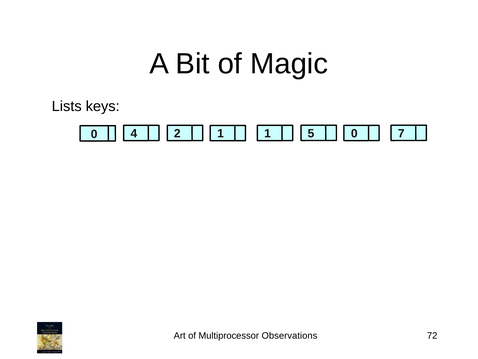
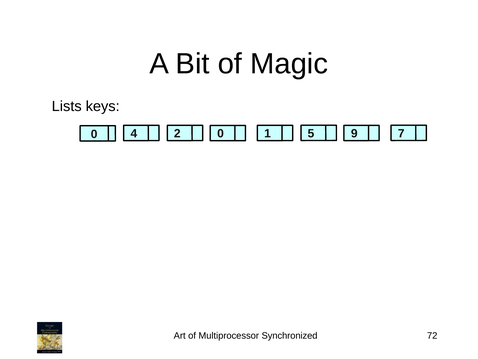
2 1: 1 -> 0
5 0: 0 -> 9
Observations: Observations -> Synchronized
